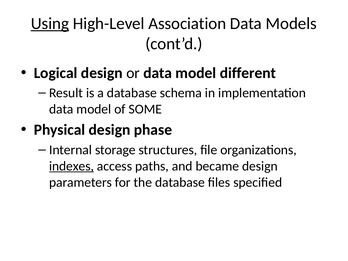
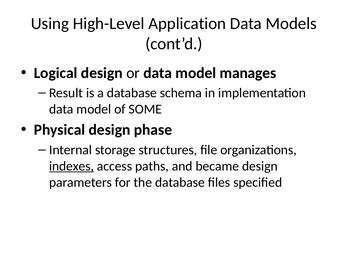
Using underline: present -> none
Association: Association -> Application
different: different -> manages
